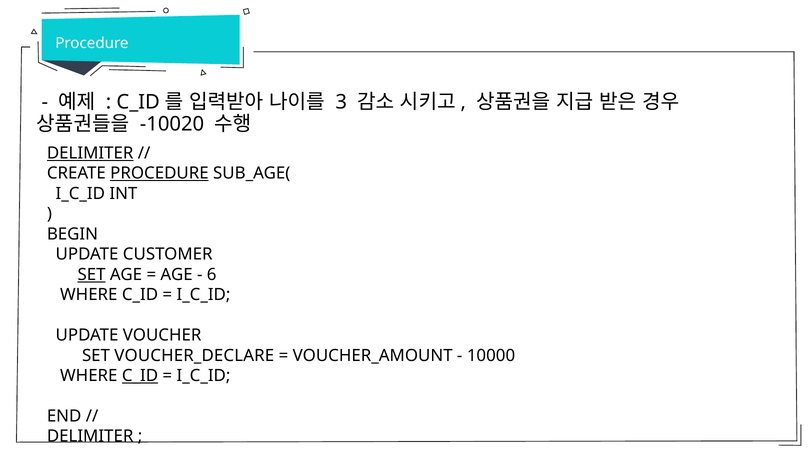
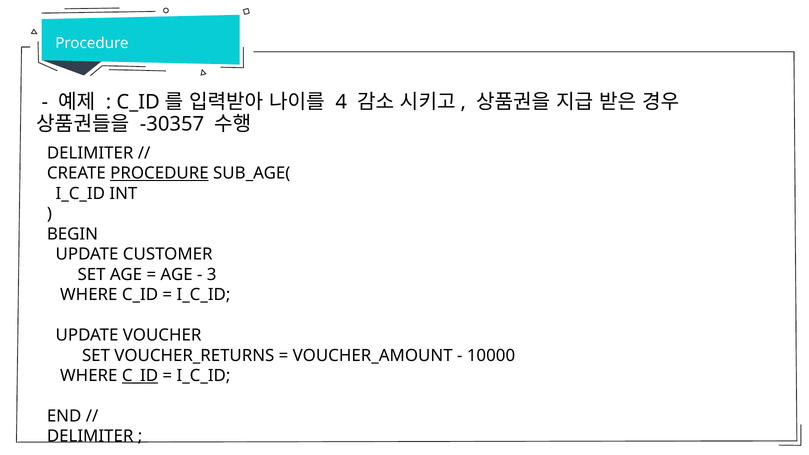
3: 3 -> 4
-10020: -10020 -> -30357
DELIMITER at (90, 153) underline: present -> none
SET at (92, 275) underline: present -> none
6: 6 -> 3
VOUCHER_DECLARE: VOUCHER_DECLARE -> VOUCHER_RETURNS
